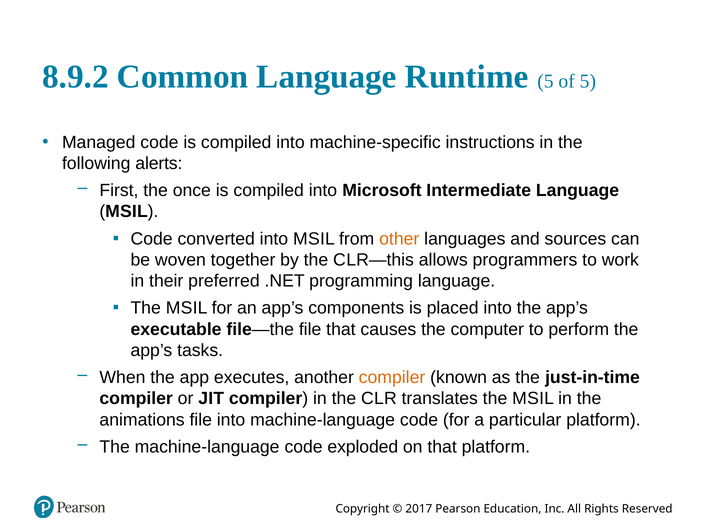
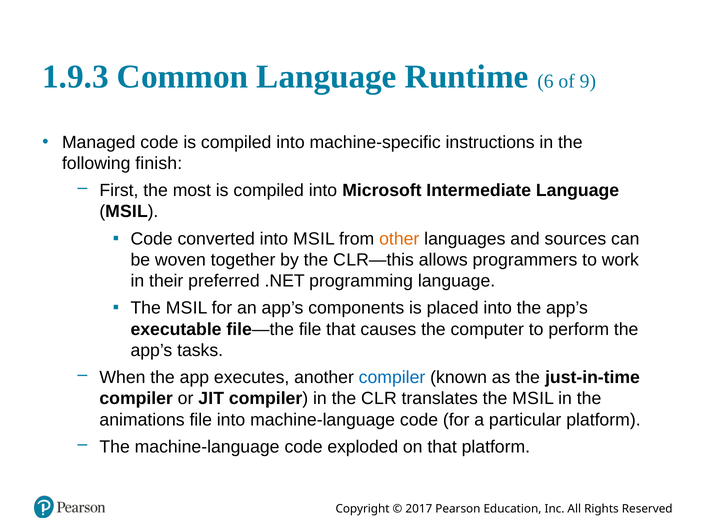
8.9.2: 8.9.2 -> 1.9.3
Runtime 5: 5 -> 6
of 5: 5 -> 9
alerts: alerts -> finish
once: once -> most
compiler at (392, 377) colour: orange -> blue
